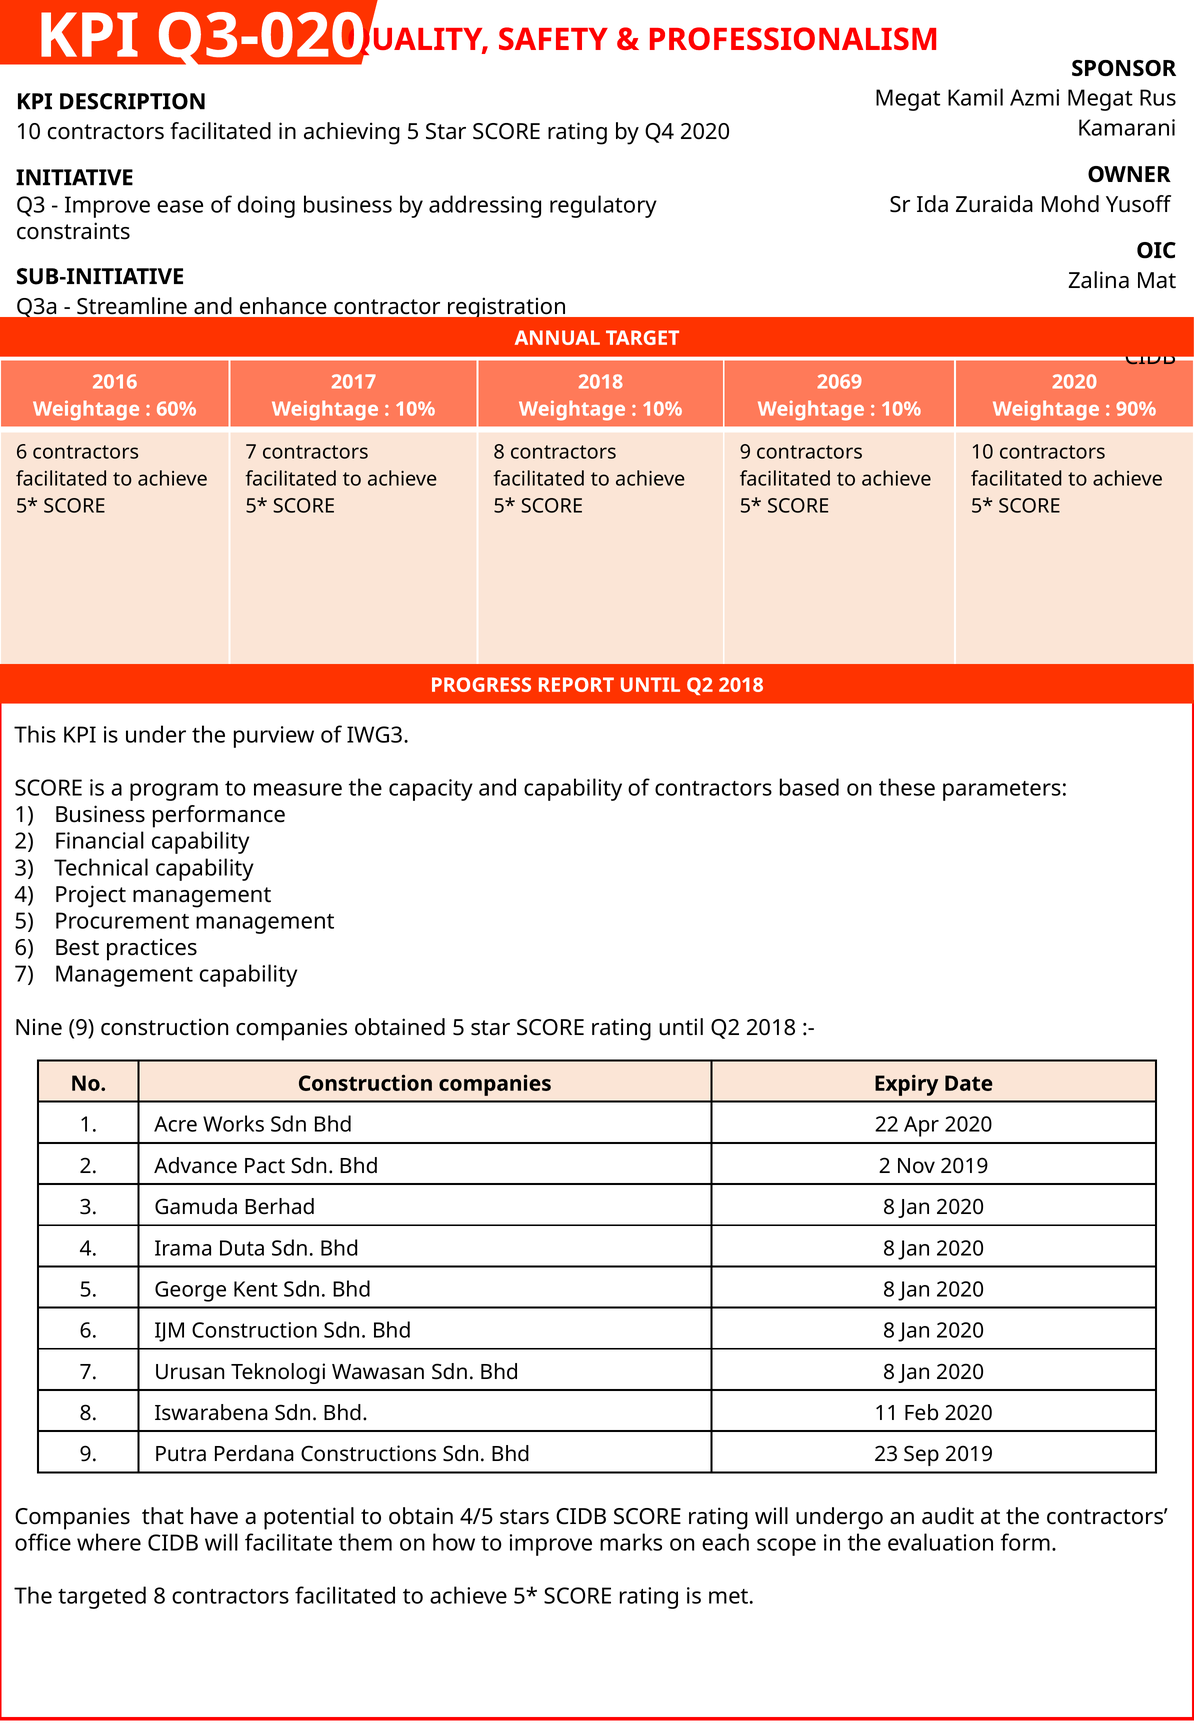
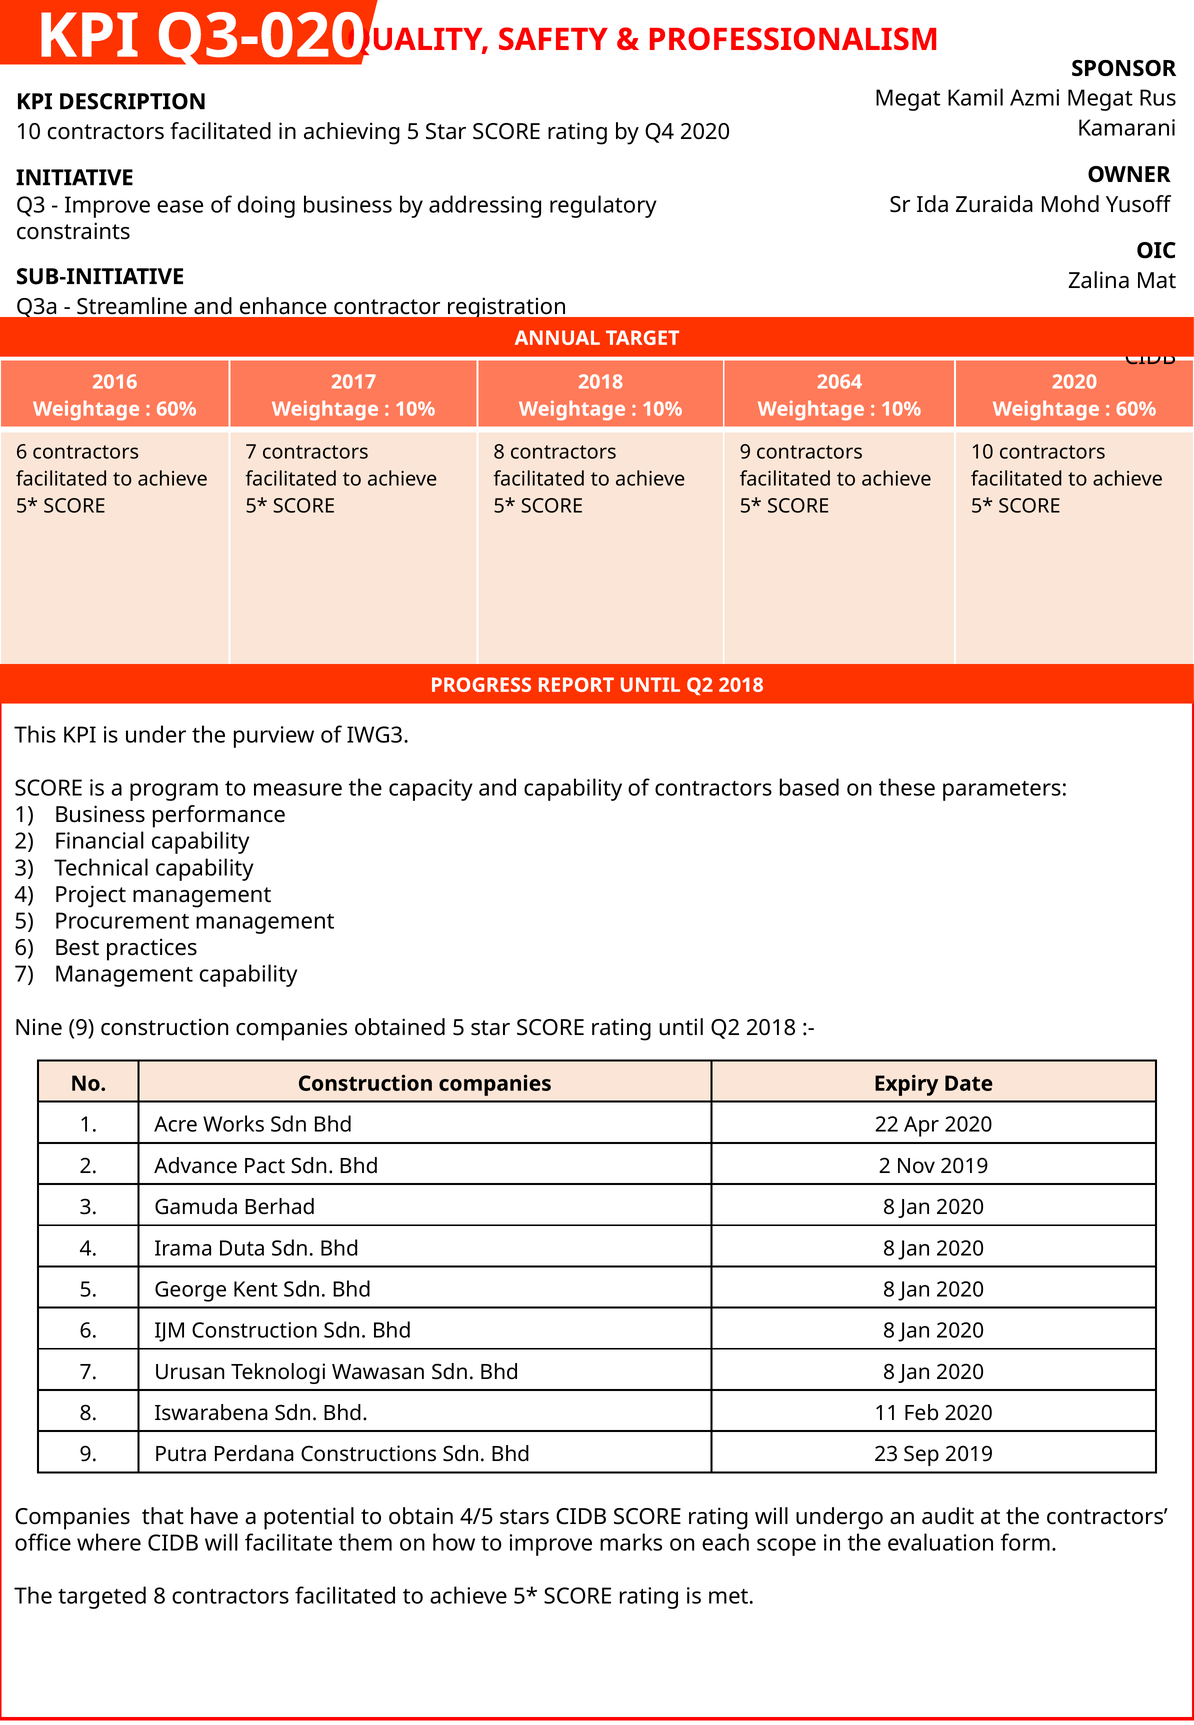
2069: 2069 -> 2064
90% at (1136, 409): 90% -> 60%
